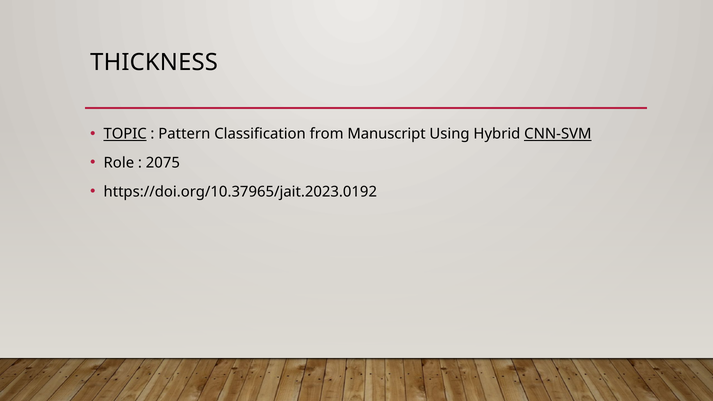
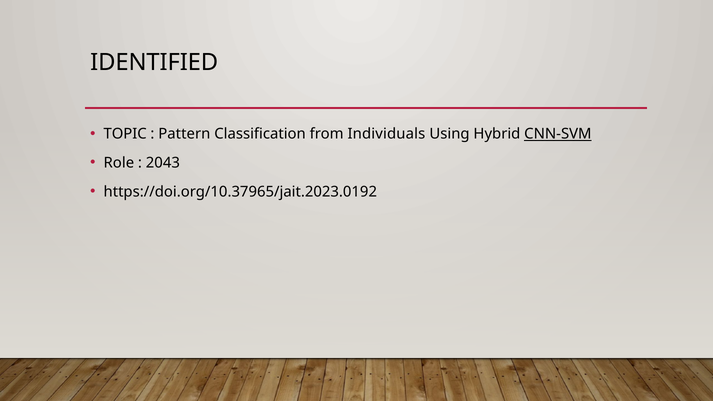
THICKNESS: THICKNESS -> IDENTIFIED
TOPIC underline: present -> none
Manuscript: Manuscript -> Individuals
2075: 2075 -> 2043
